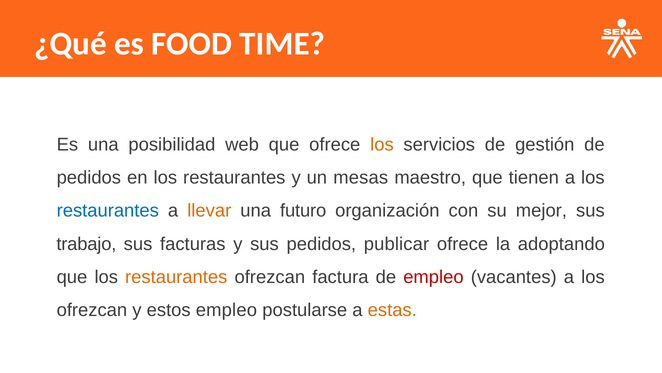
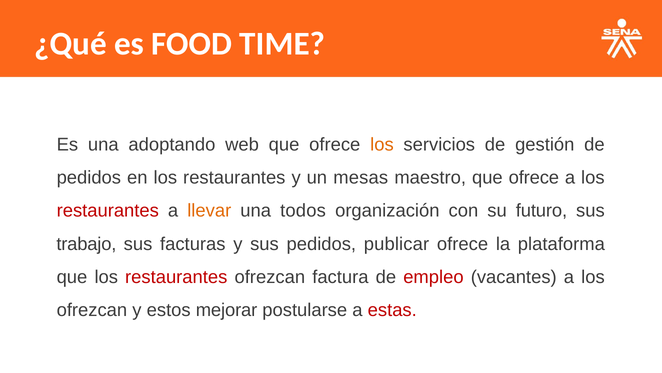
posibilidad: posibilidad -> adoptando
maestro que tienen: tienen -> ofrece
restaurantes at (108, 210) colour: blue -> red
futuro: futuro -> todos
mejor: mejor -> futuro
adoptando: adoptando -> plataforma
restaurantes at (176, 277) colour: orange -> red
estos empleo: empleo -> mejorar
estas colour: orange -> red
